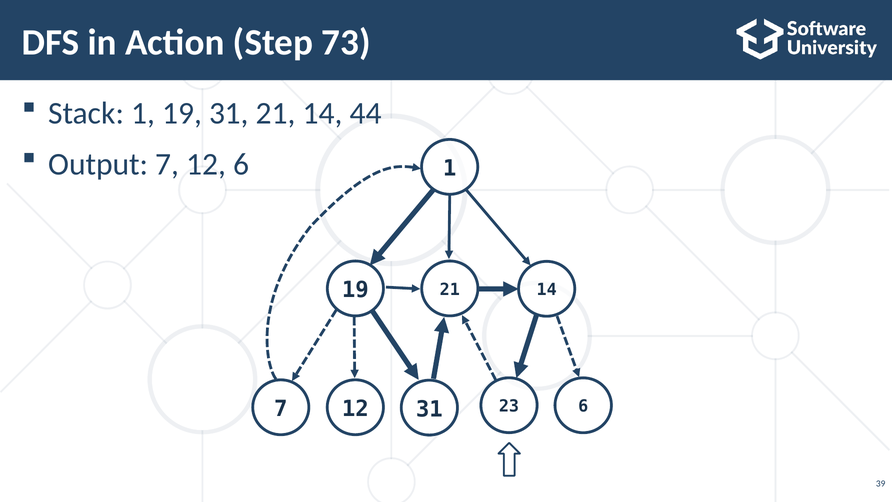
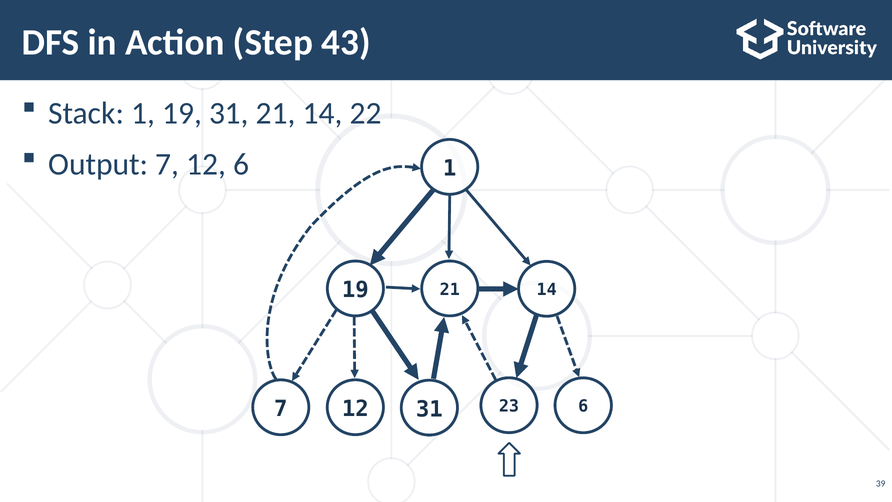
73: 73 -> 43
44: 44 -> 22
